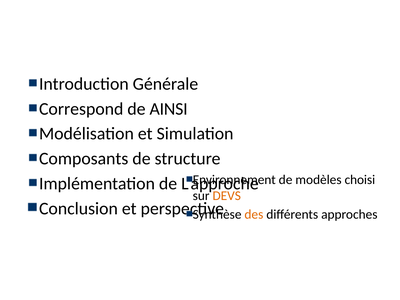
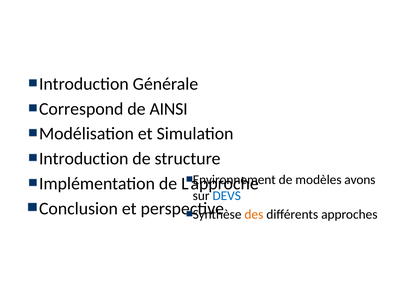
Composants at (84, 159): Composants -> Introduction
choisi: choisi -> avons
DEVS colour: orange -> blue
